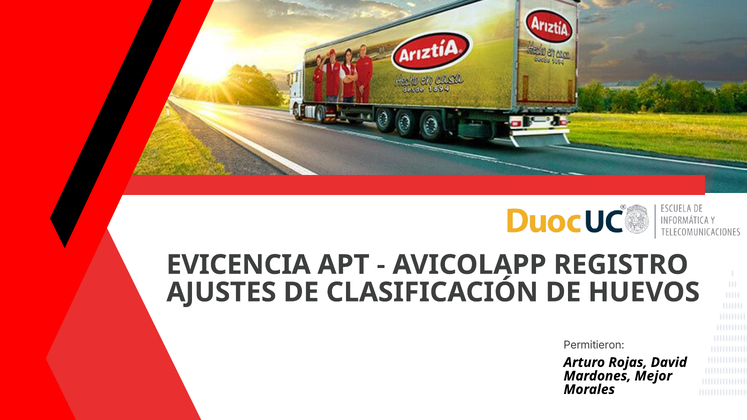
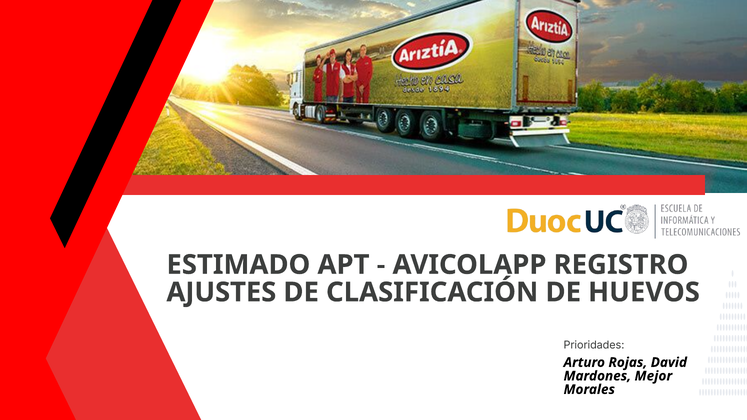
EVICENCIA: EVICENCIA -> ESTIMADO
Permitieron: Permitieron -> Prioridades
